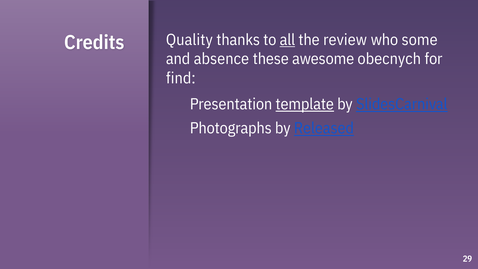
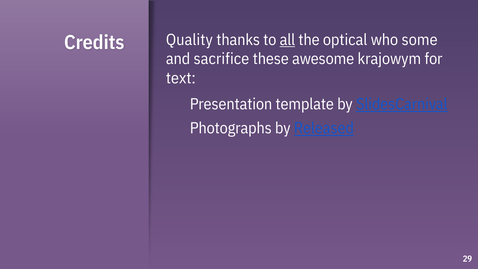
review: review -> optical
absence: absence -> sacrifice
obecnych: obecnych -> krajowym
find: find -> text
template underline: present -> none
